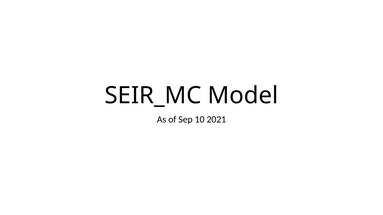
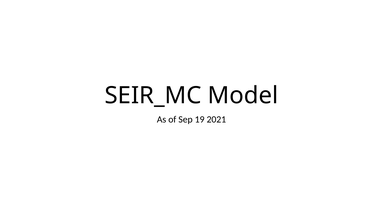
10: 10 -> 19
